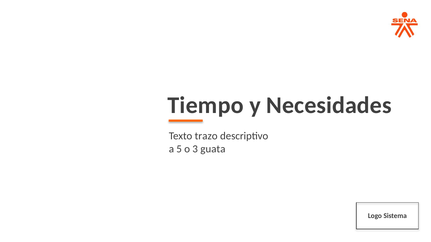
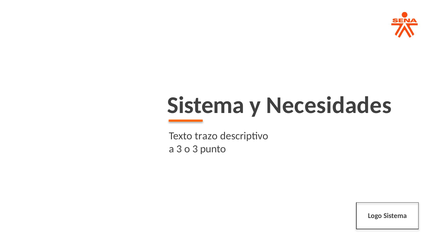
Tiempo at (206, 105): Tiempo -> Sistema
a 5: 5 -> 3
guata: guata -> punto
